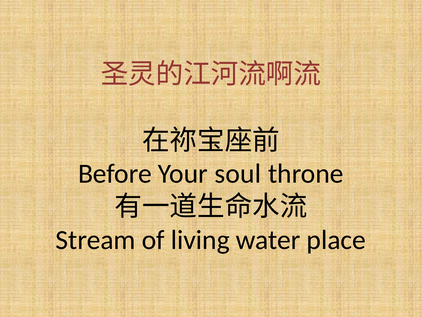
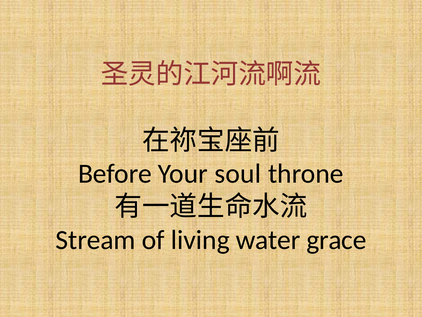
place: place -> grace
